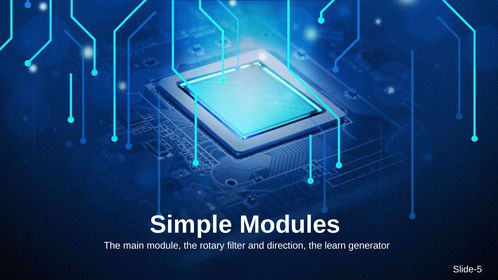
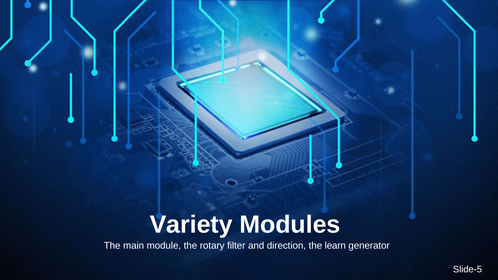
Simple: Simple -> Variety
